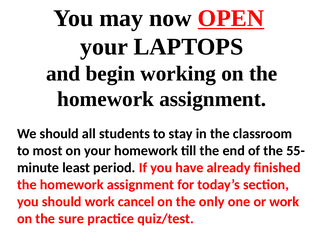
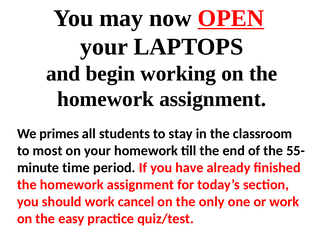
We should: should -> primes
least: least -> time
sure: sure -> easy
